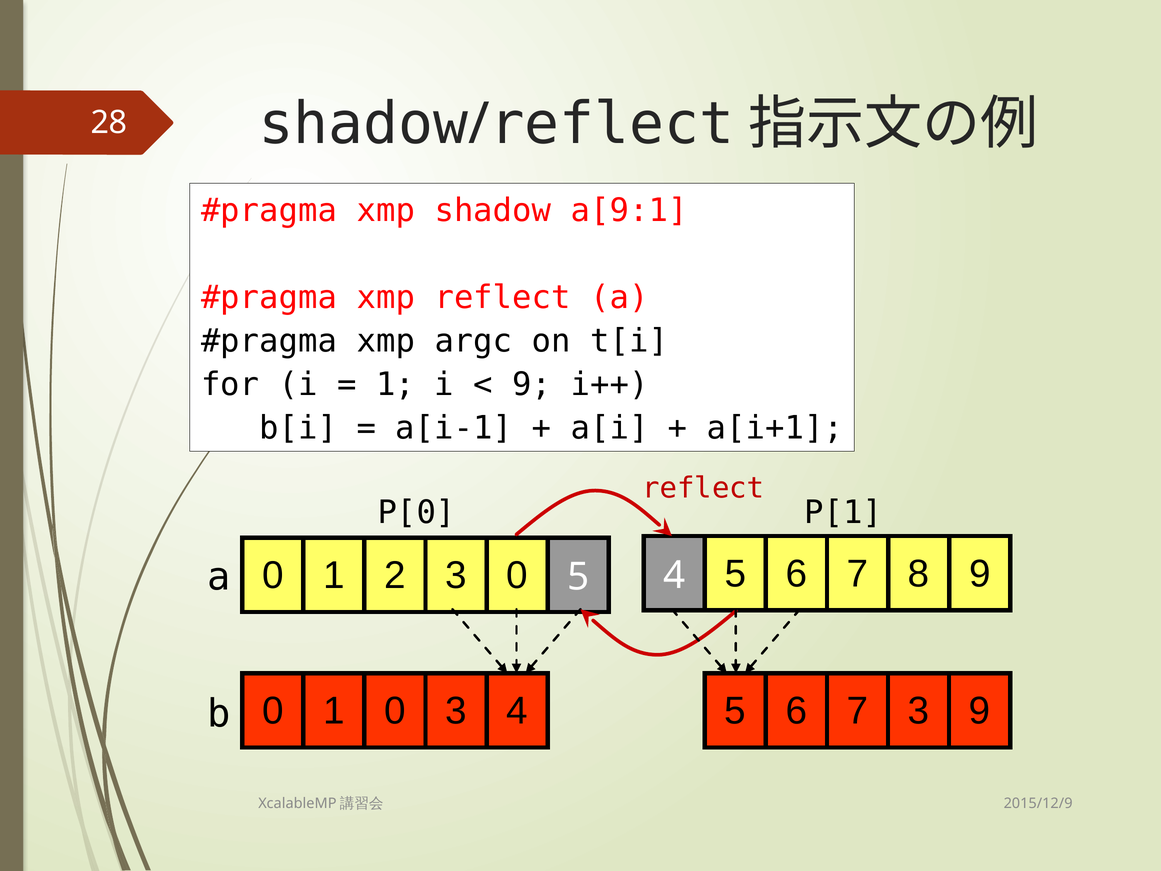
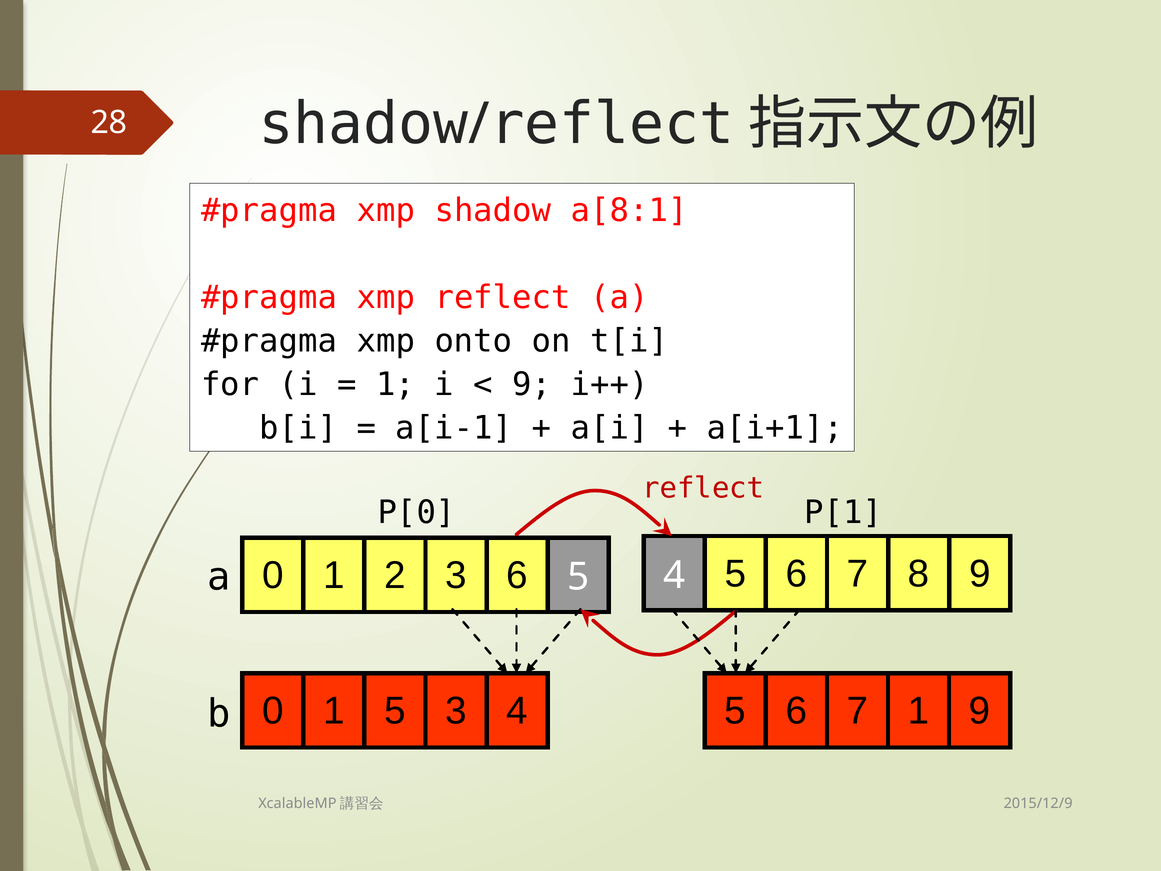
a[9:1: a[9:1 -> a[8:1
argc: argc -> onto
3 0: 0 -> 6
1 0: 0 -> 5
7 3: 3 -> 1
